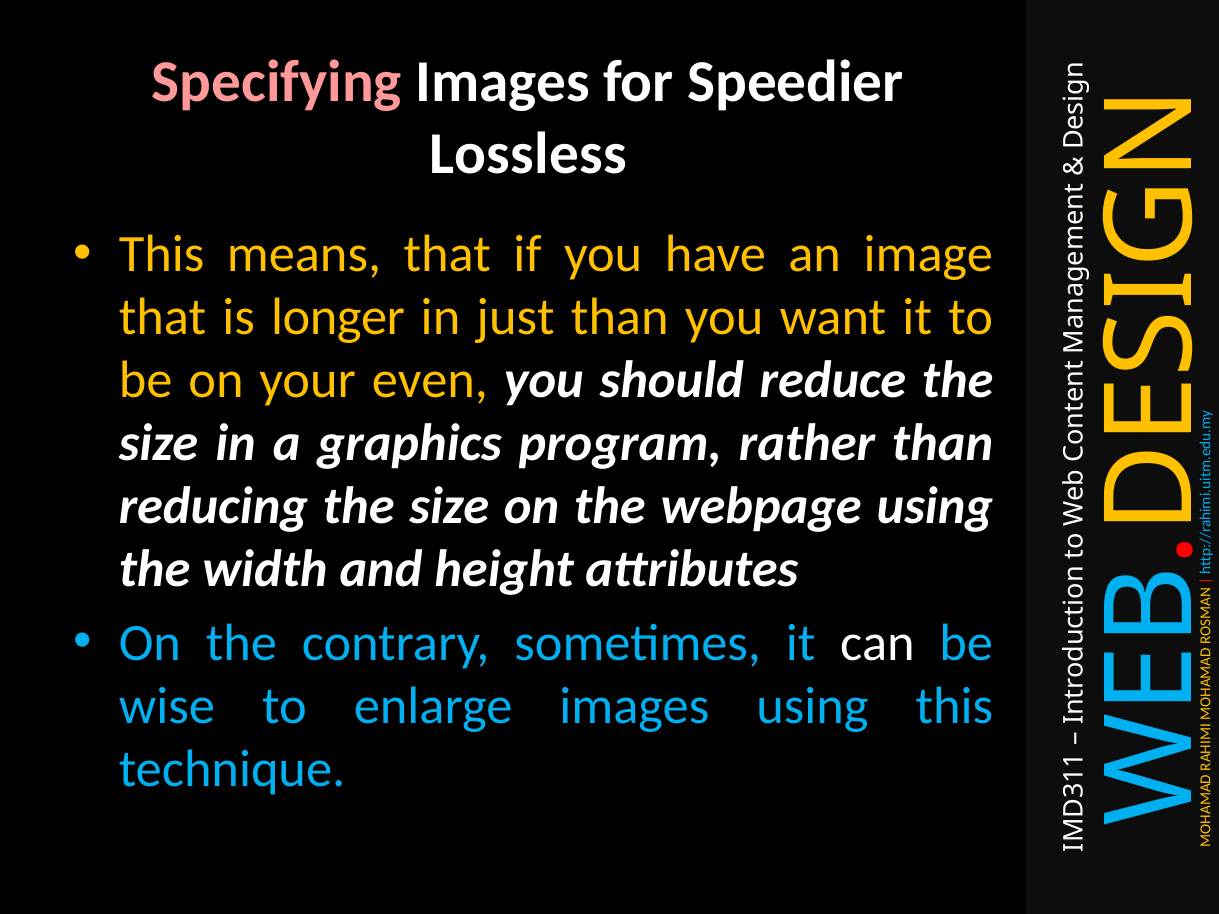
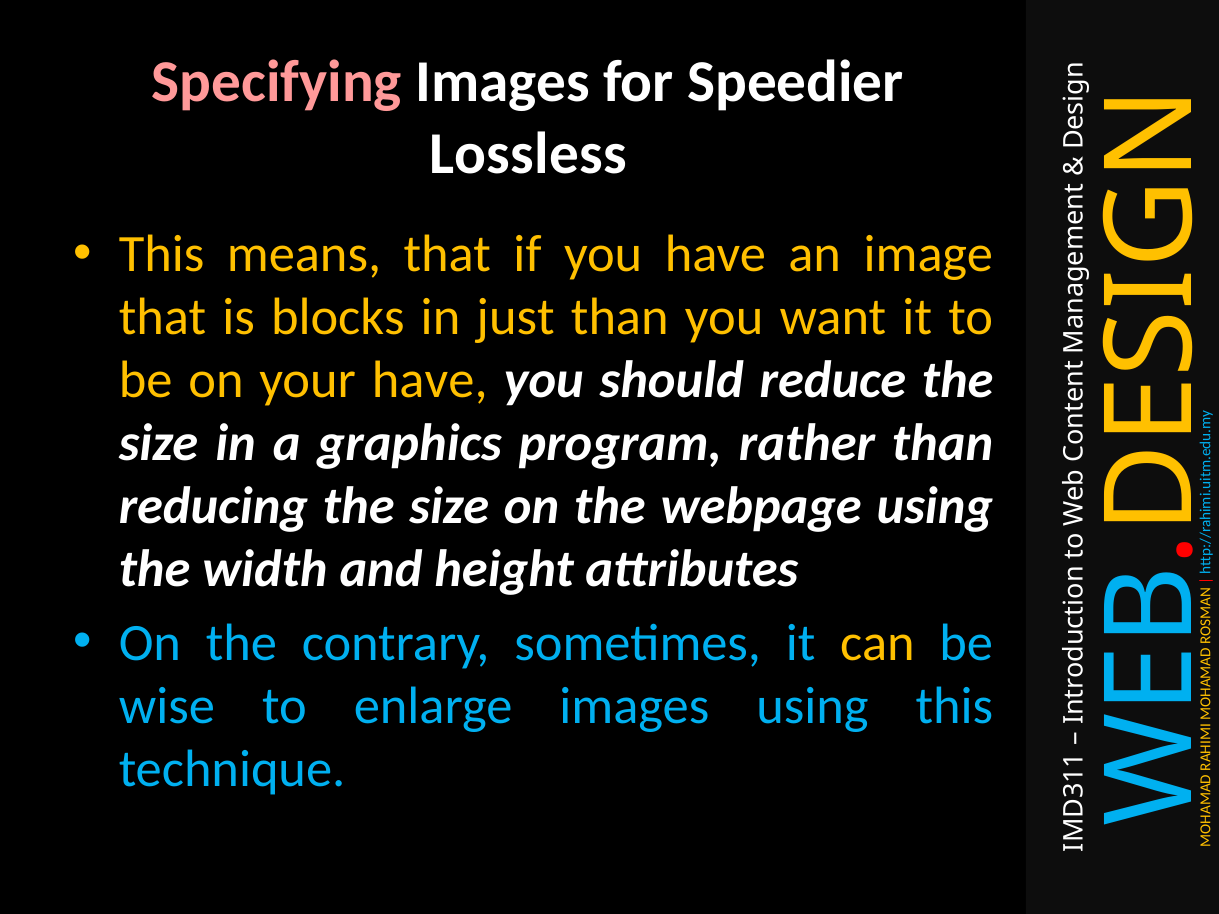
longer: longer -> blocks
your even: even -> have
can colour: white -> yellow
